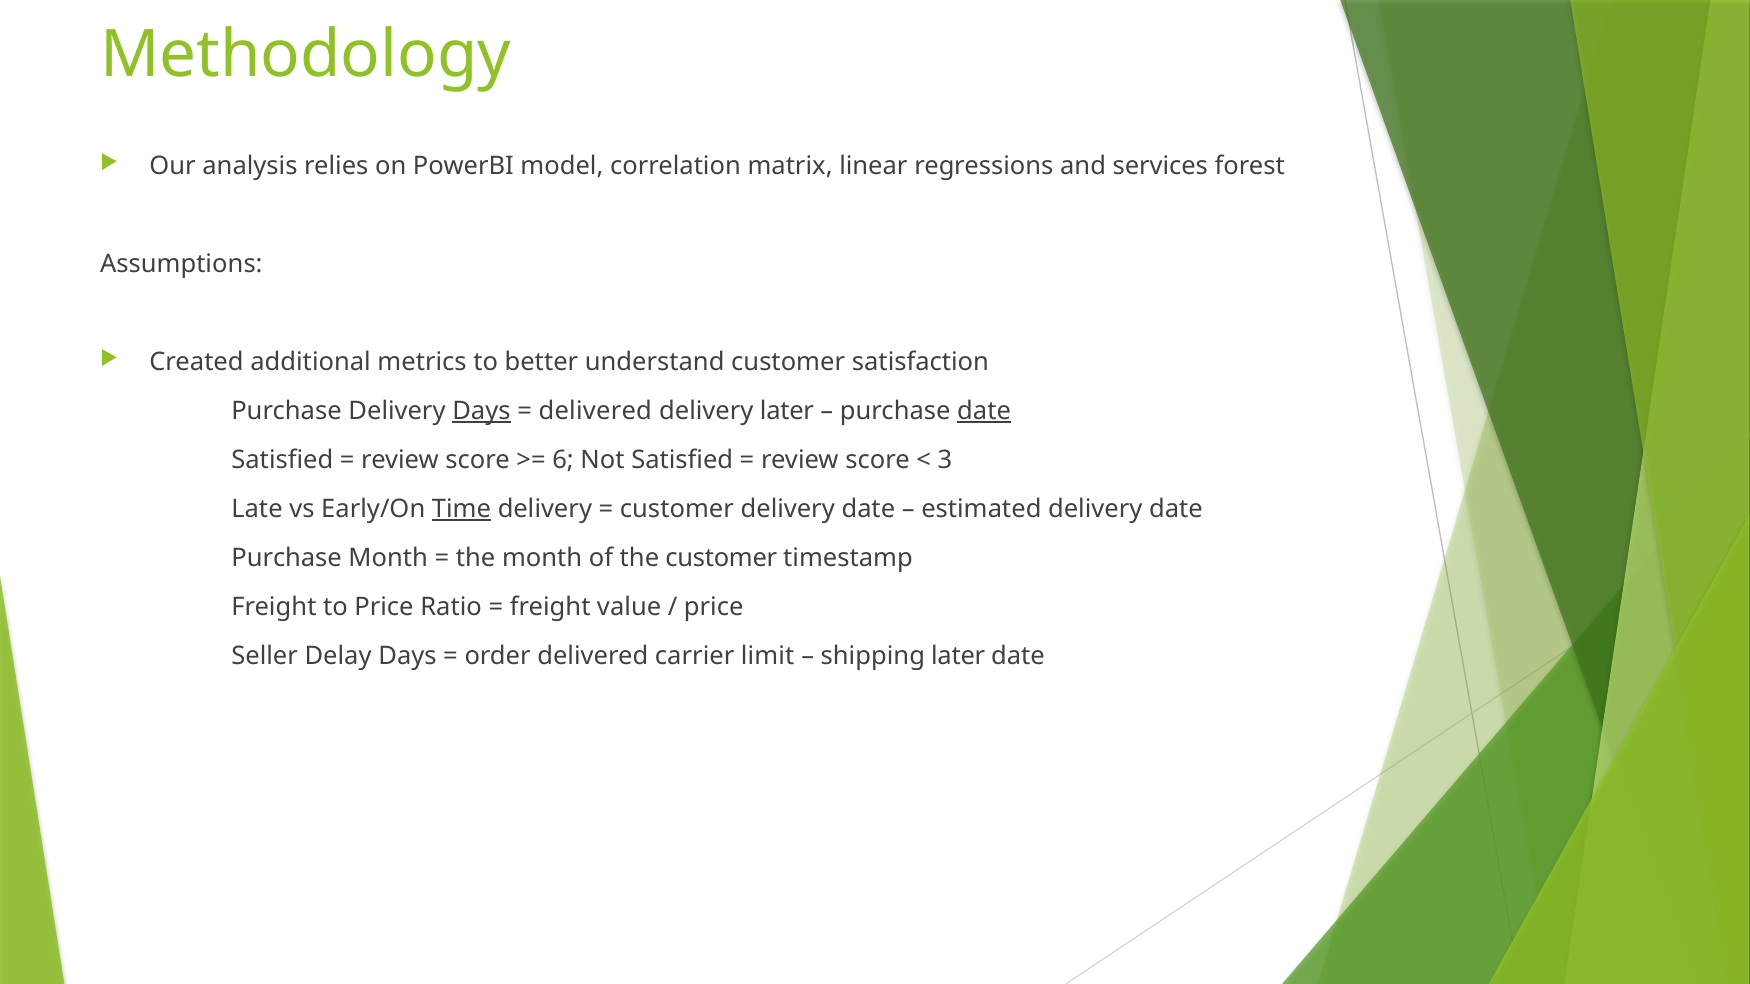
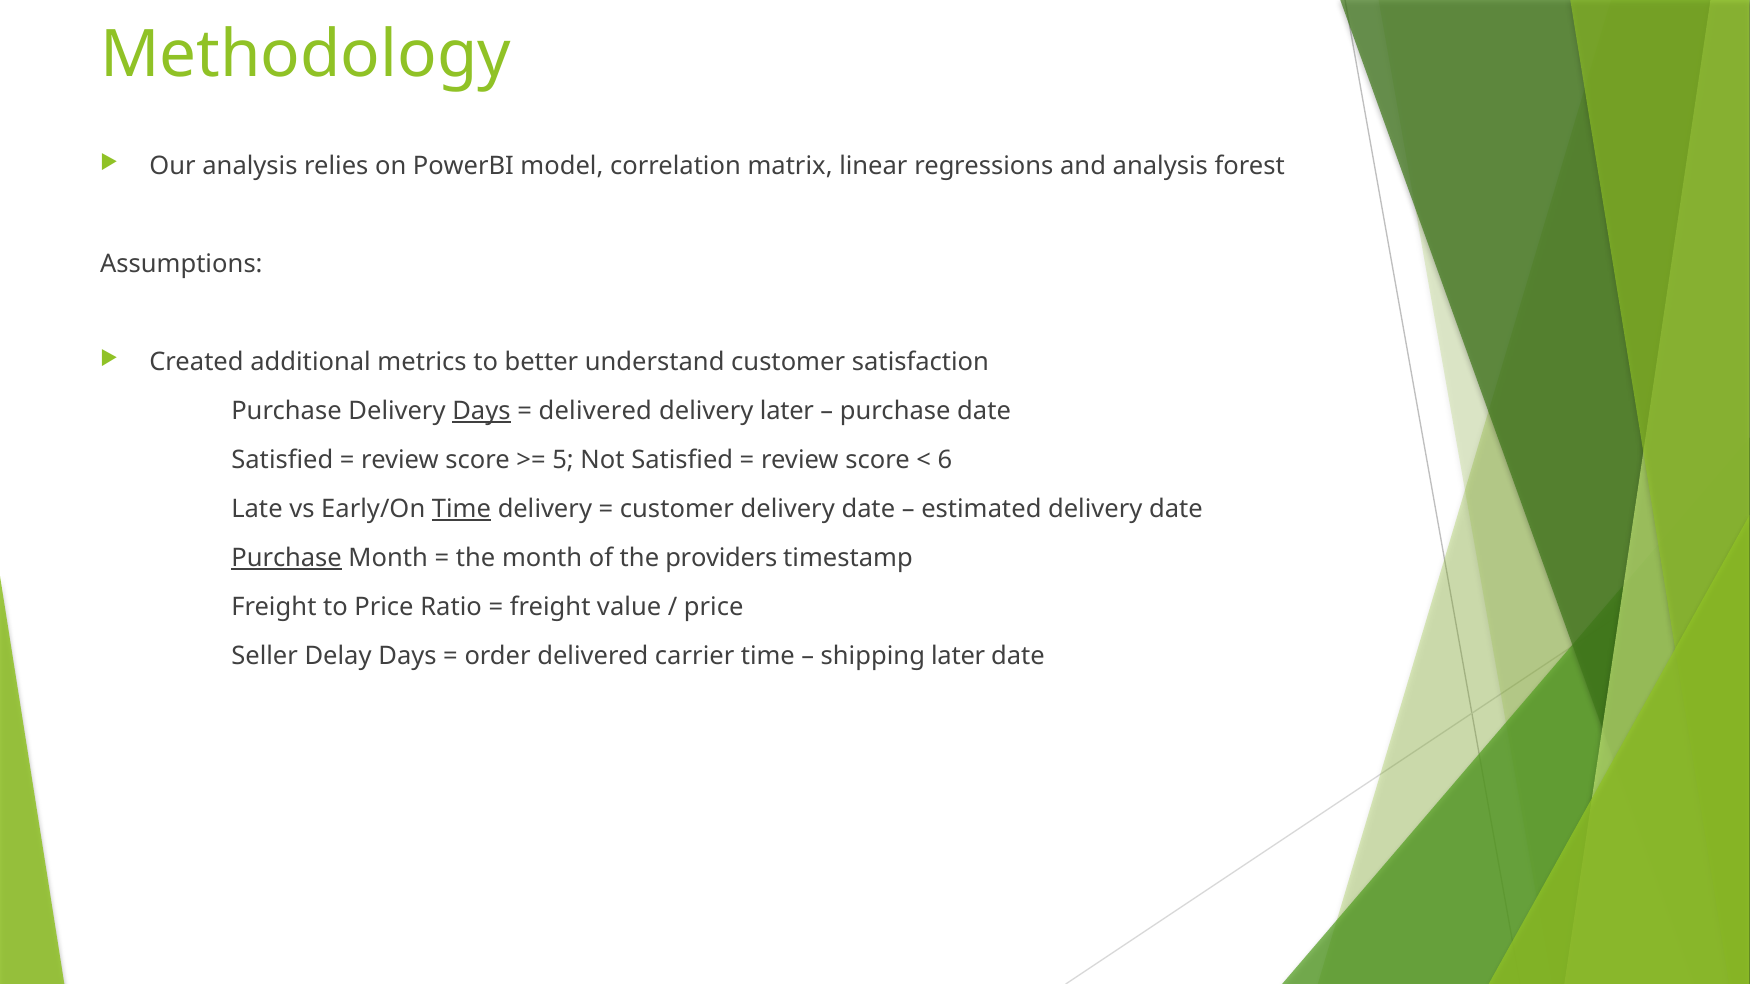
and services: services -> analysis
date at (984, 411) underline: present -> none
6: 6 -> 5
3: 3 -> 6
Purchase at (287, 558) underline: none -> present
the customer: customer -> providers
carrier limit: limit -> time
